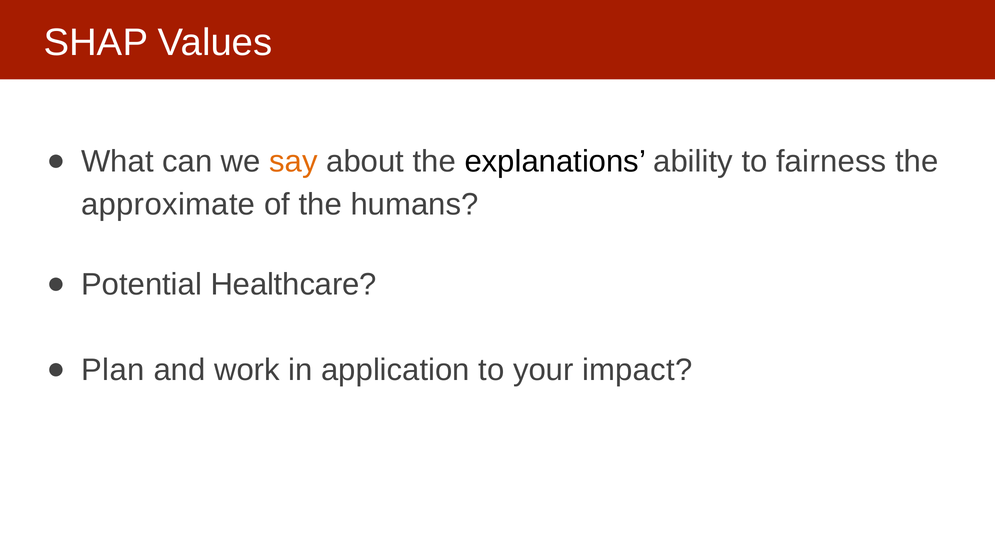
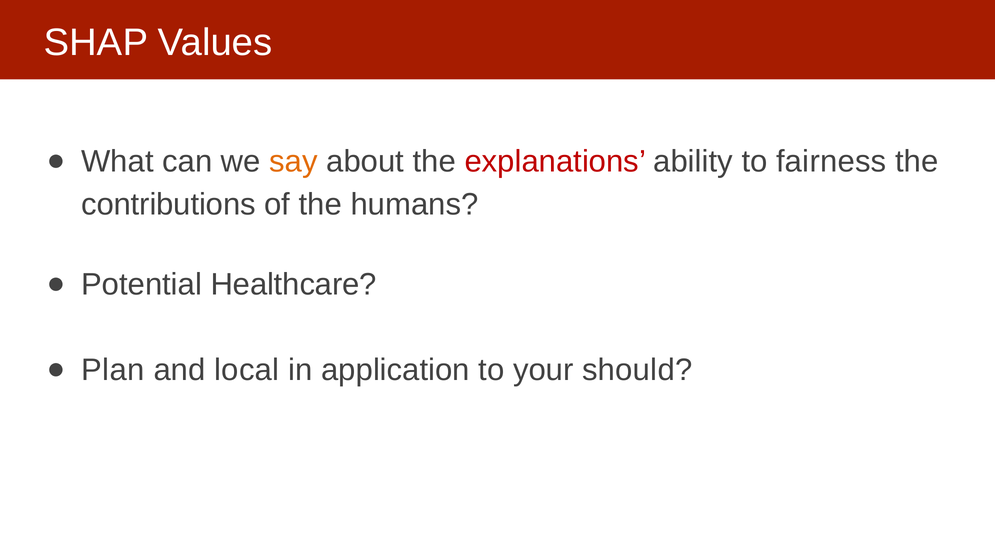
explanations colour: black -> red
approximate: approximate -> contributions
work: work -> local
impact: impact -> should
